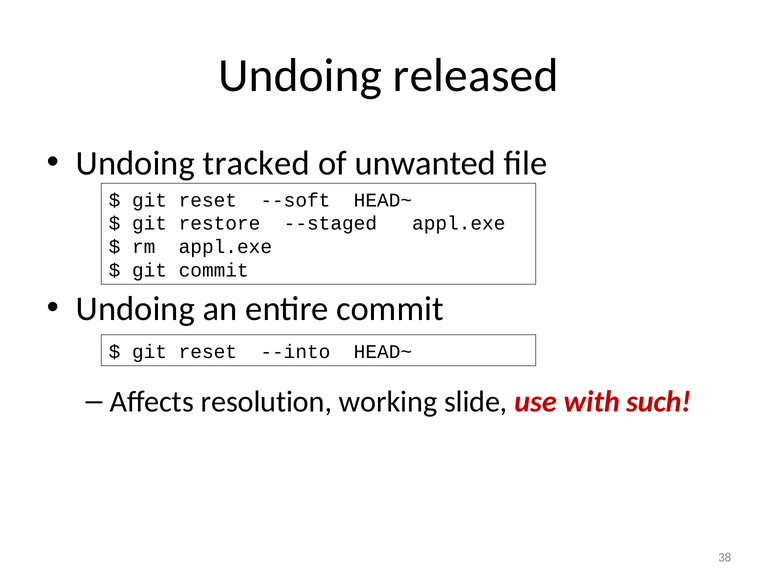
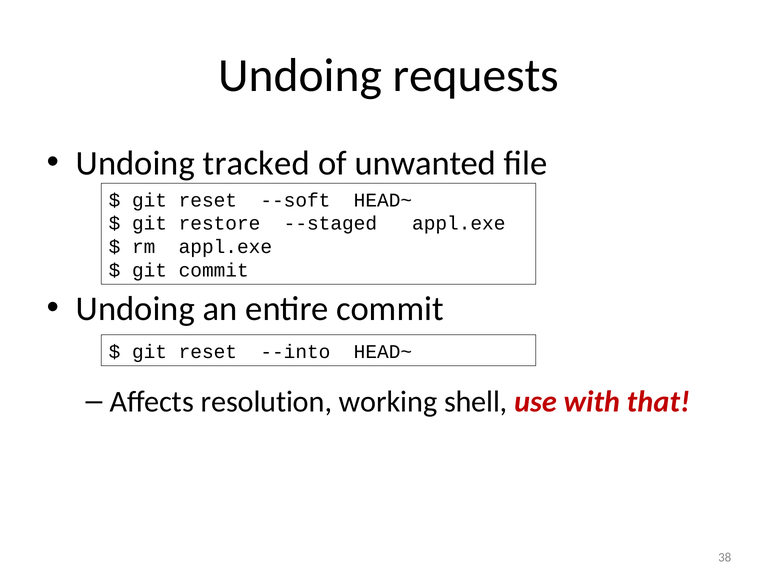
released: released -> requests
slide: slide -> shell
such: such -> that
